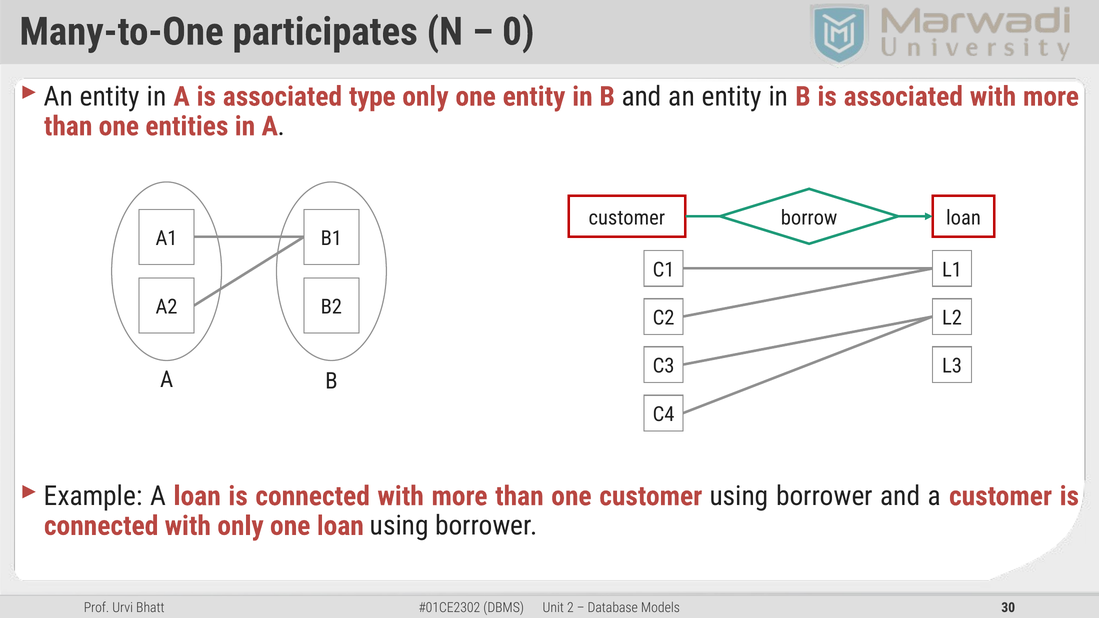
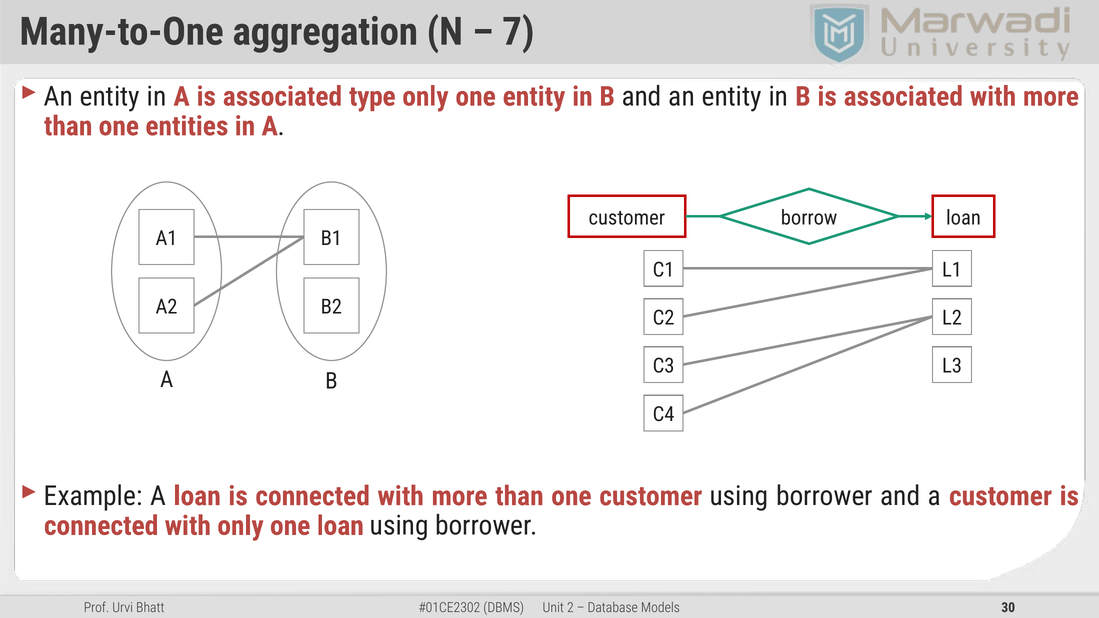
participates: participates -> aggregation
0: 0 -> 7
